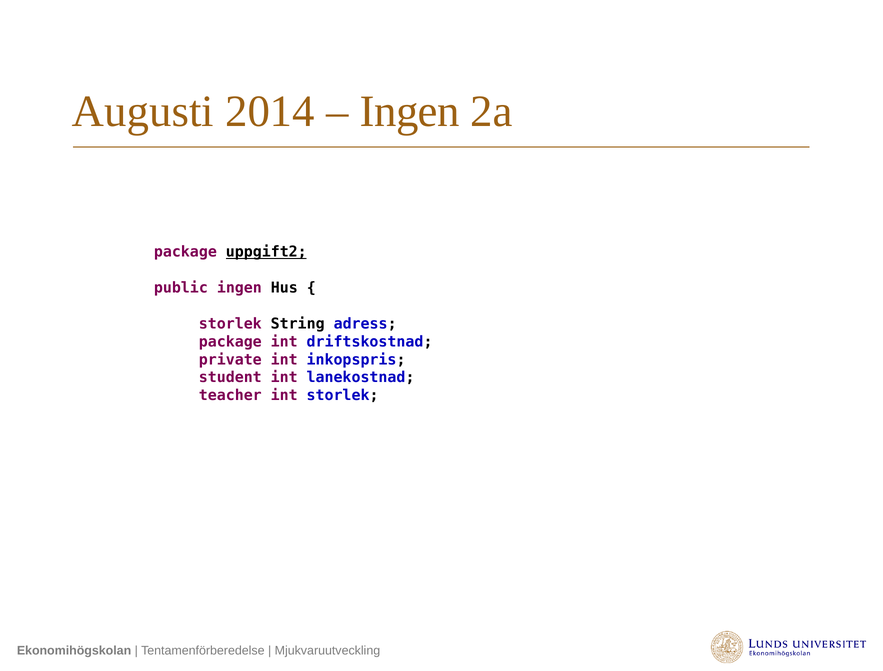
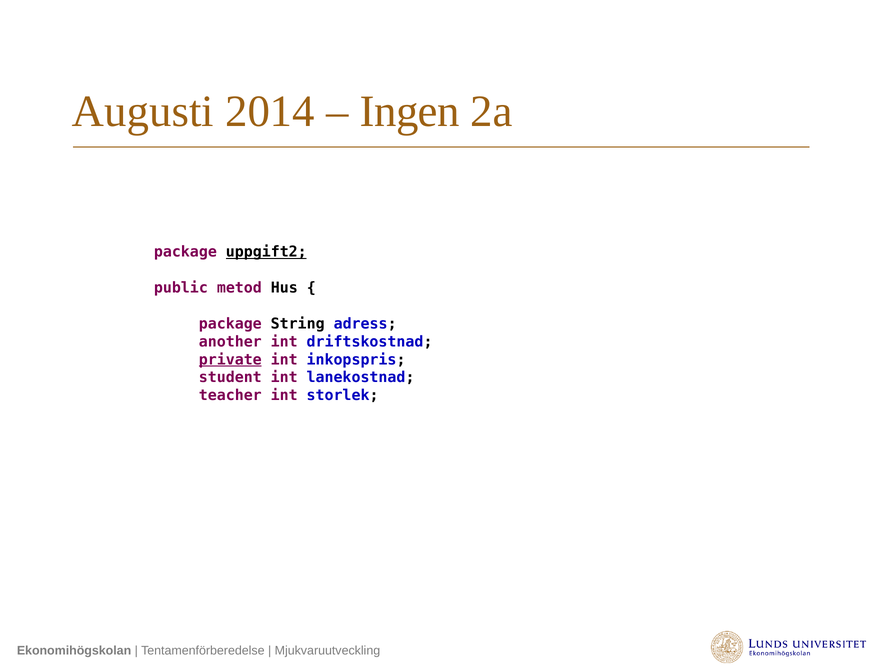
public ingen: ingen -> metod
storlek at (230, 324): storlek -> package
package at (230, 342): package -> another
private underline: none -> present
